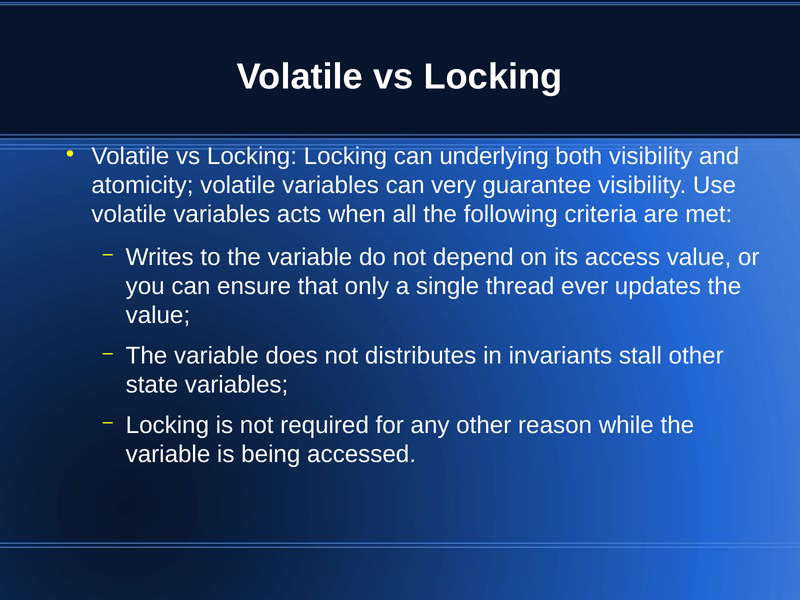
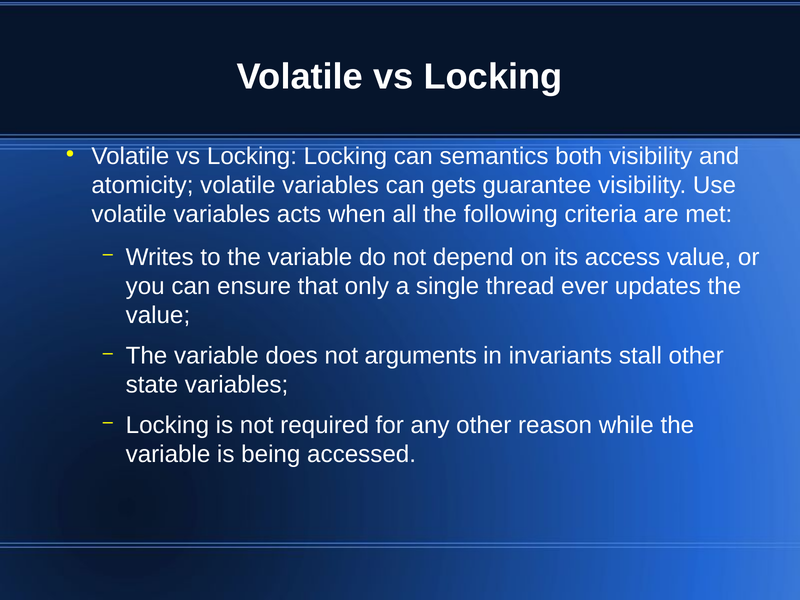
underlying: underlying -> semantics
very: very -> gets
distributes: distributes -> arguments
